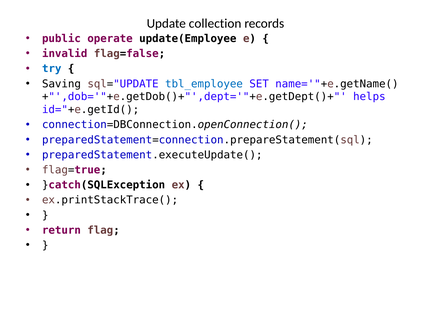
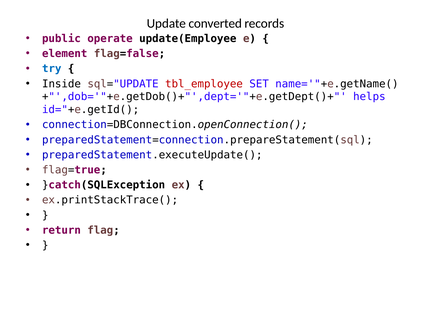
collection: collection -> converted
invalid: invalid -> element
Saving: Saving -> Inside
tbl_employee colour: blue -> red
